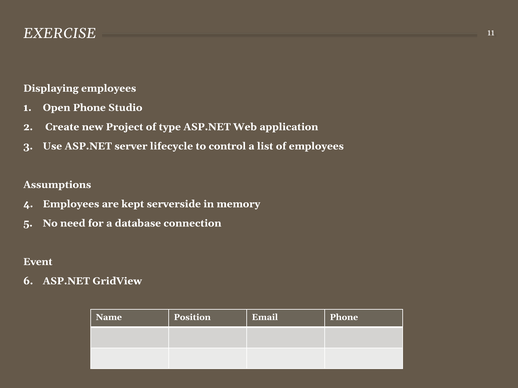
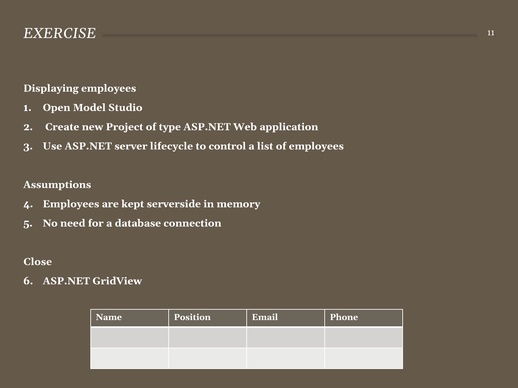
Open Phone: Phone -> Model
Event: Event -> Close
